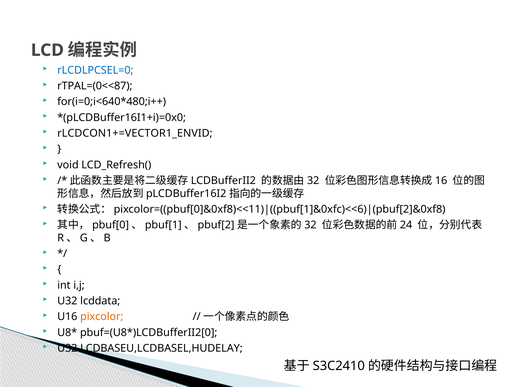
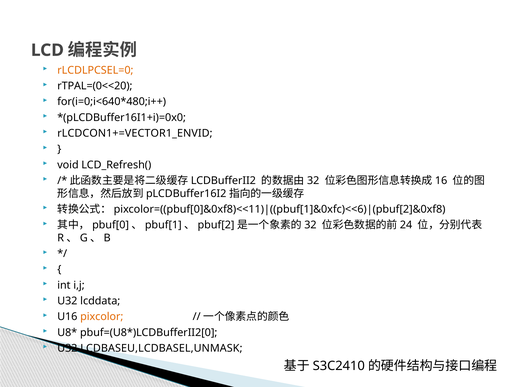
rLCDLPCSEL=0 colour: blue -> orange
rTPAL=(0<<87: rTPAL=(0<<87 -> rTPAL=(0<<20
LCDBASEU,LCDBASEL,HUDELAY: LCDBASEU,LCDBASEL,HUDELAY -> LCDBASEU,LCDBASEL,UNMASK
